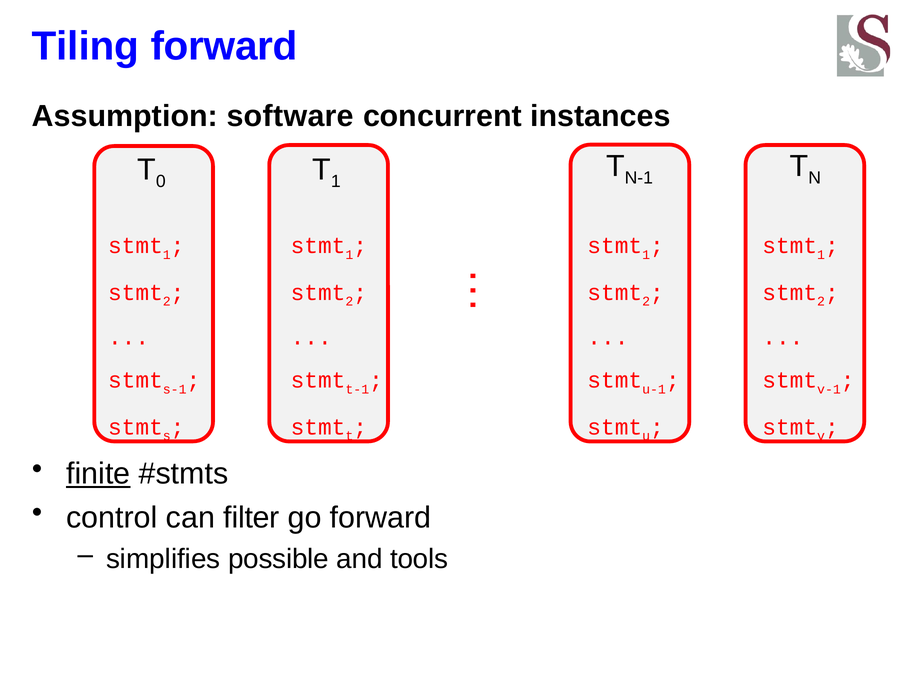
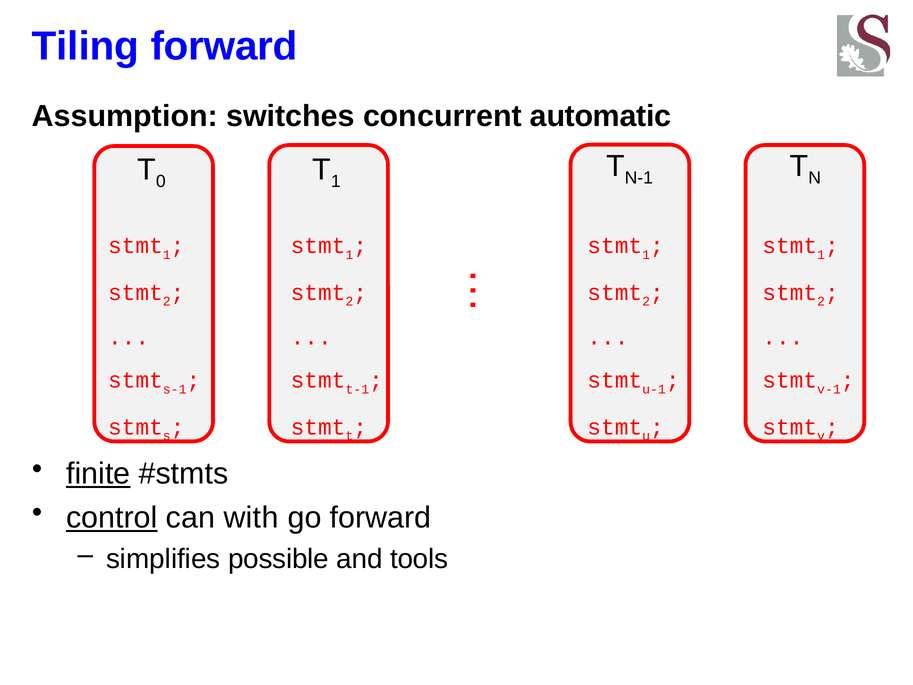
software: software -> switches
instances: instances -> automatic
control underline: none -> present
filter: filter -> with
